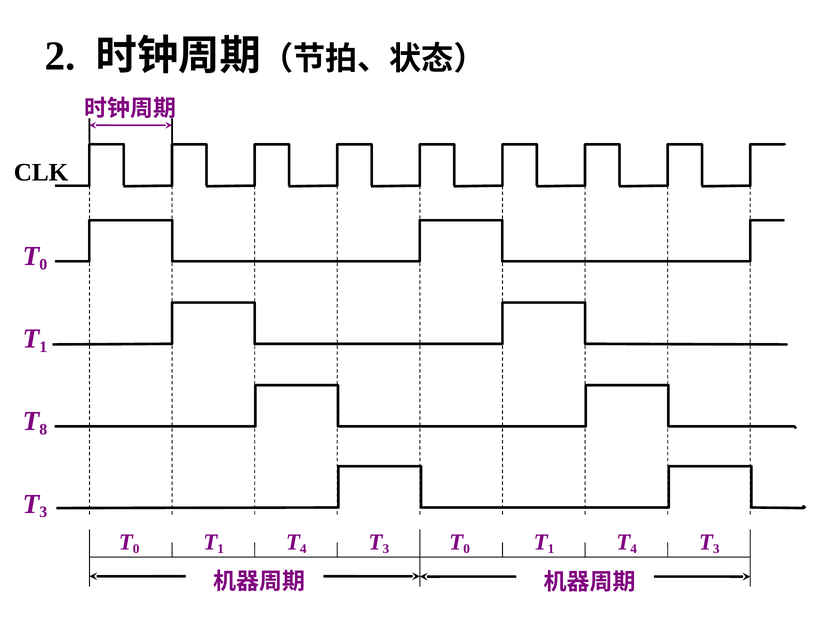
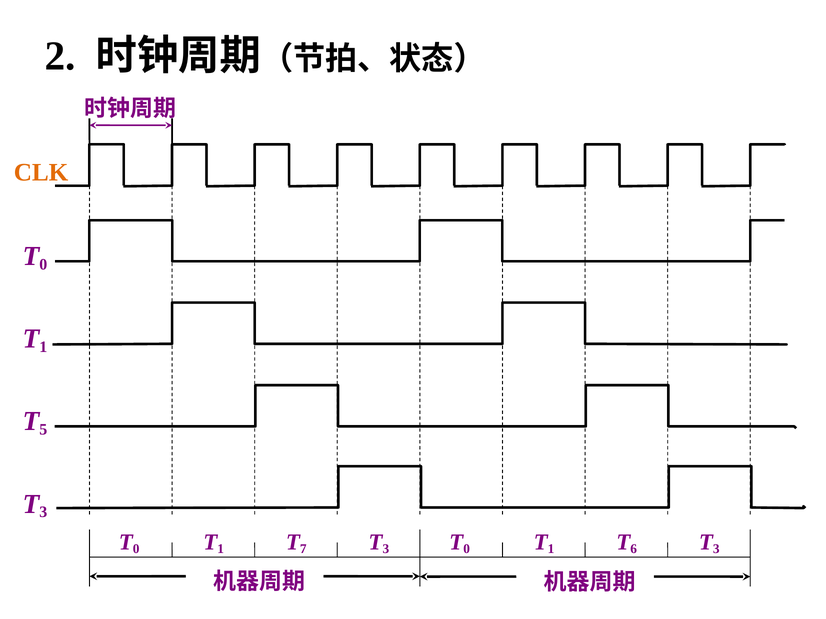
CLK colour: black -> orange
8: 8 -> 5
4 at (303, 549): 4 -> 7
4 at (634, 549): 4 -> 6
